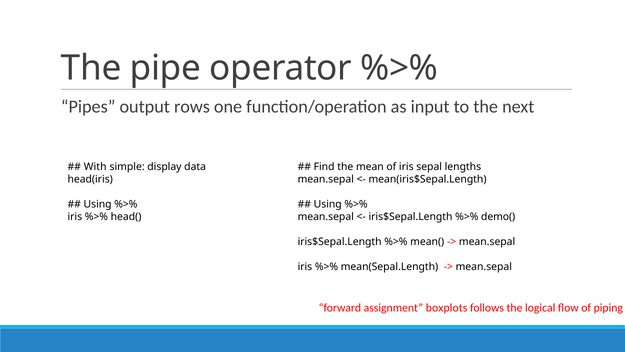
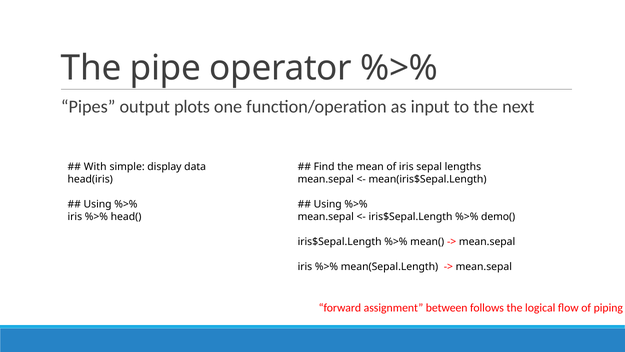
rows: rows -> plots
boxplots: boxplots -> between
